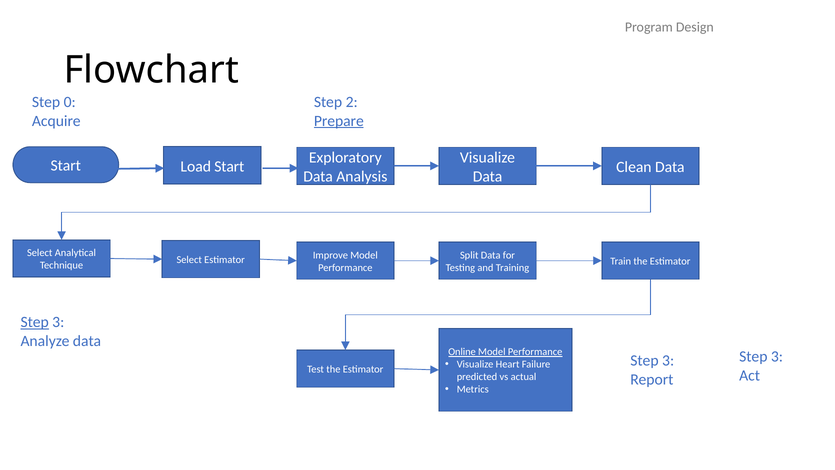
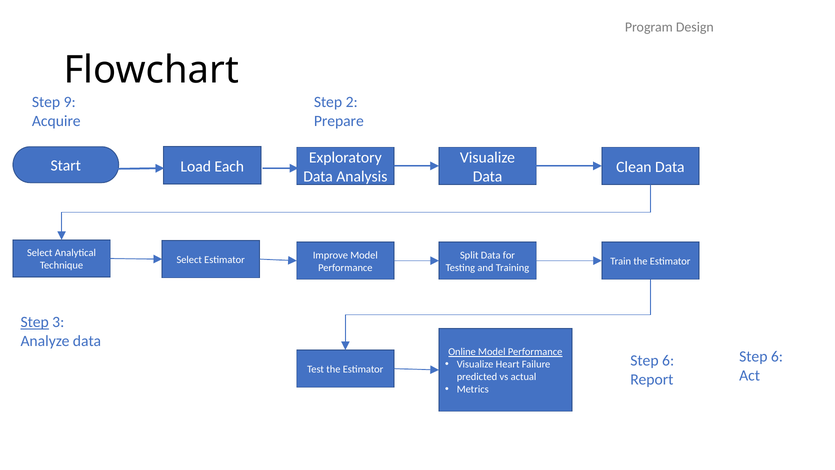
0: 0 -> 9
Prepare underline: present -> none
Load Start: Start -> Each
3 at (777, 356): 3 -> 6
3 at (668, 360): 3 -> 6
